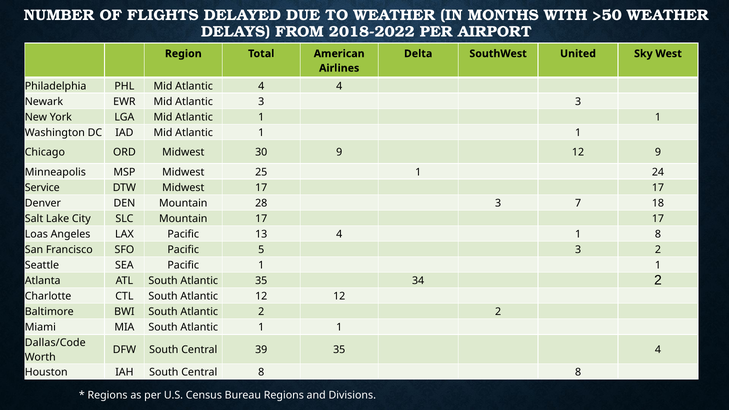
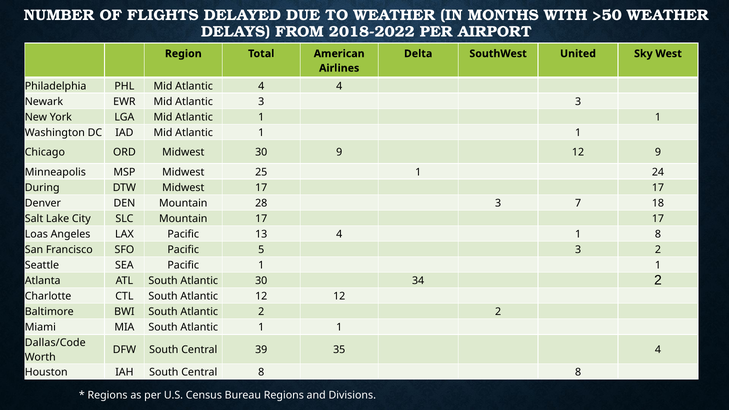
Service: Service -> During
Atlantic 35: 35 -> 30
